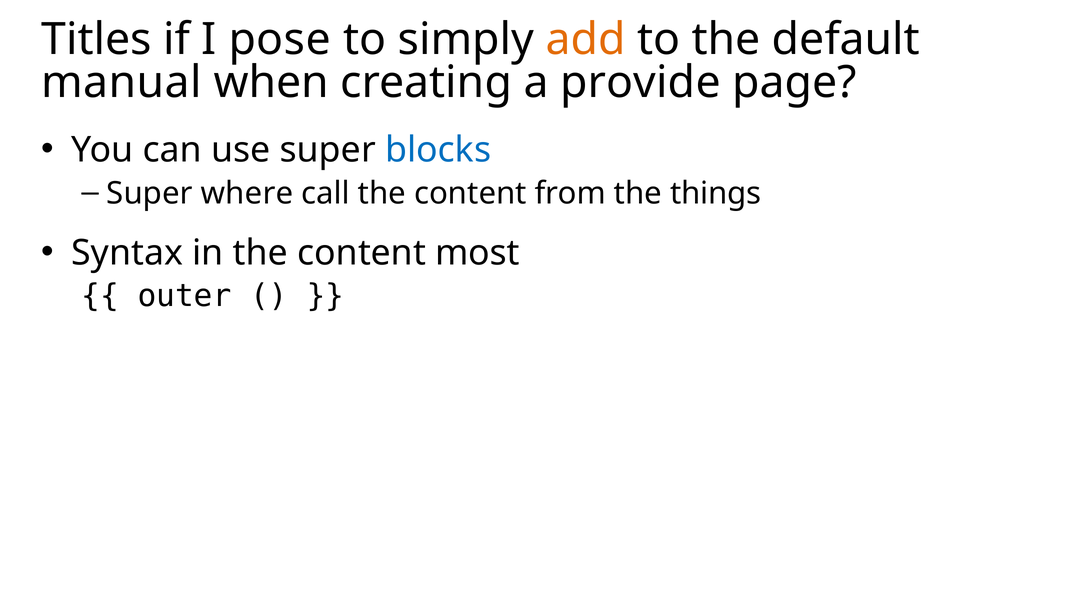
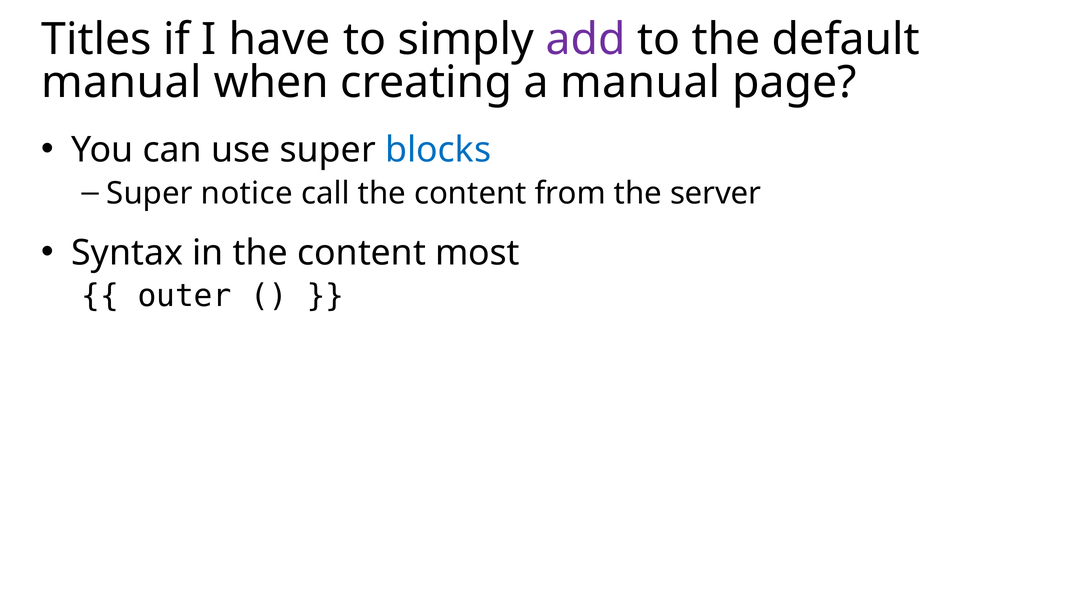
pose: pose -> have
add colour: orange -> purple
a provide: provide -> manual
where: where -> notice
things: things -> server
